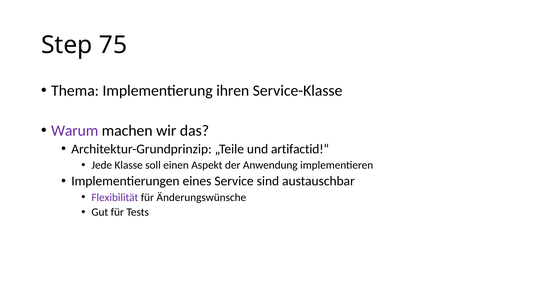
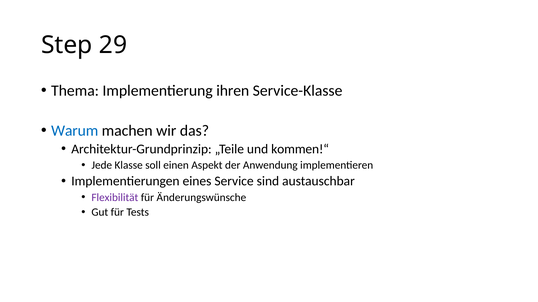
75: 75 -> 29
Warum colour: purple -> blue
artifactid!“: artifactid!“ -> kommen!“
